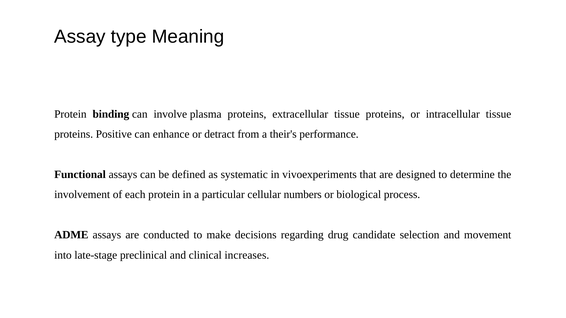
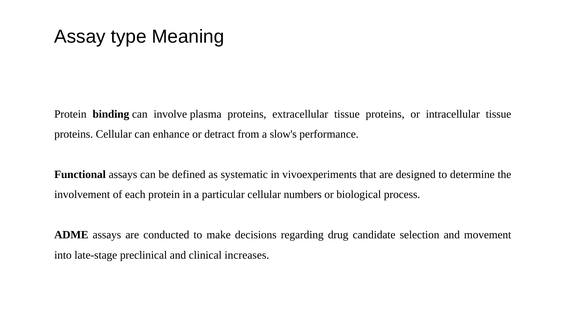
proteins Positive: Positive -> Cellular
their's: their's -> slow's
